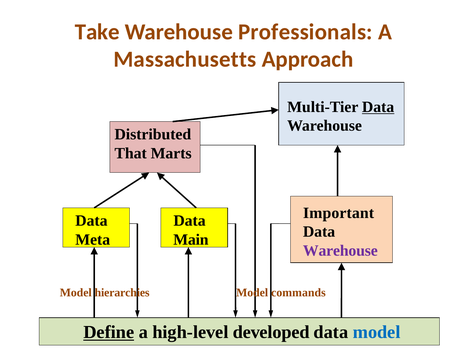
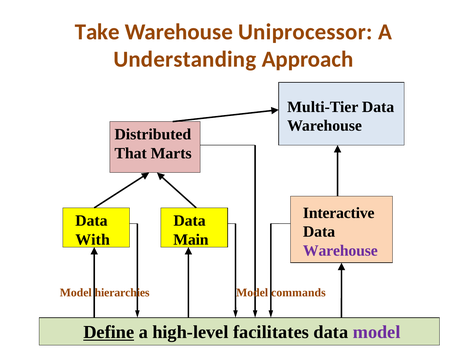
Professionals: Professionals -> Uniprocessor
Massachusetts: Massachusetts -> Understanding
Data at (378, 107) underline: present -> none
Important: Important -> Interactive
Meta: Meta -> With
developed: developed -> facilitates
model at (377, 332) colour: blue -> purple
